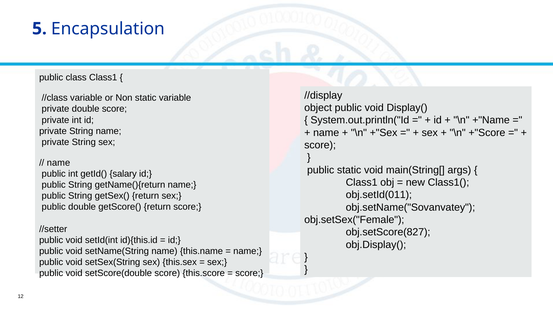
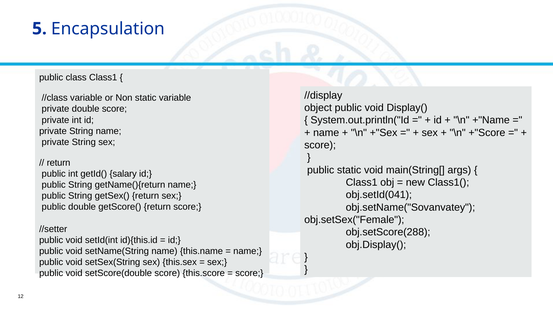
name at (58, 163): name -> return
obj.setId(011: obj.setId(011 -> obj.setId(041
obj.setScore(827: obj.setScore(827 -> obj.setScore(288
